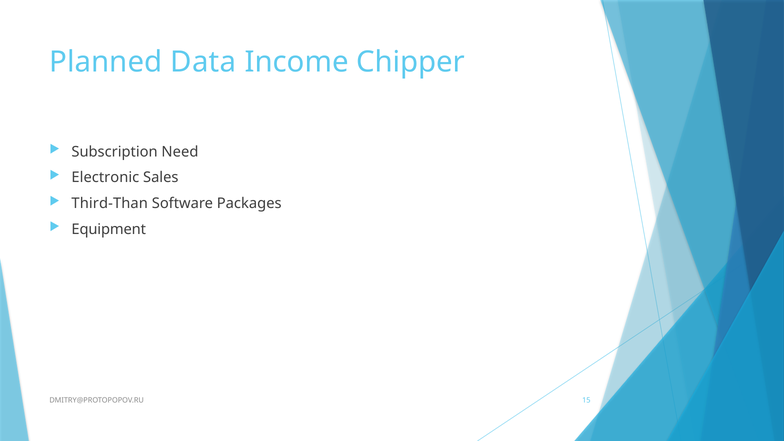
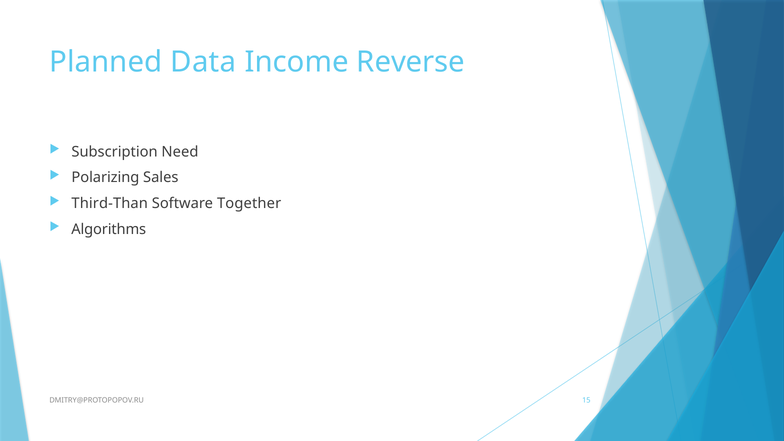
Chipper: Chipper -> Reverse
Electronic: Electronic -> Polarizing
Packages: Packages -> Together
Equipment: Equipment -> Algorithms
